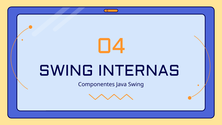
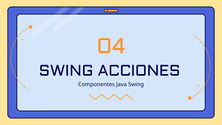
INTERNAS: INTERNAS -> ACCIONES
